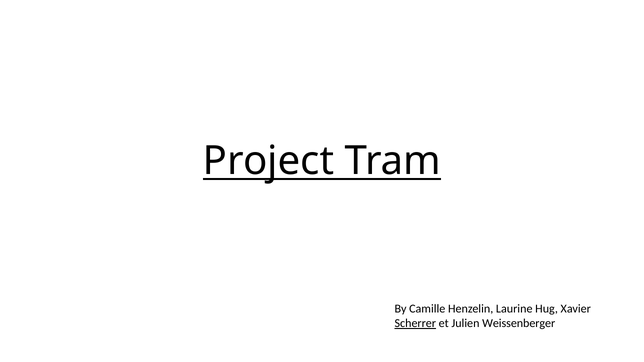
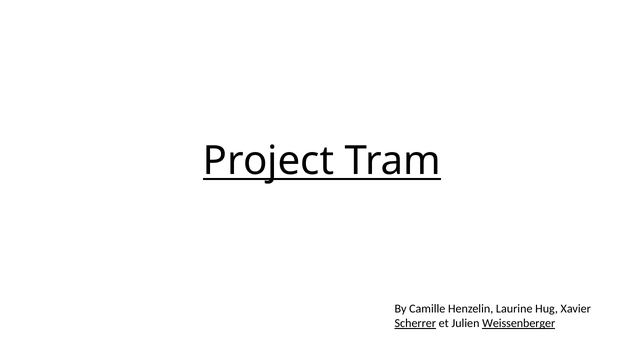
Weissenberger underline: none -> present
